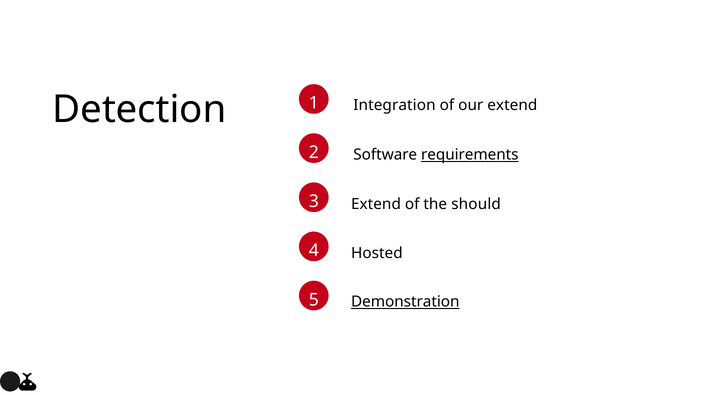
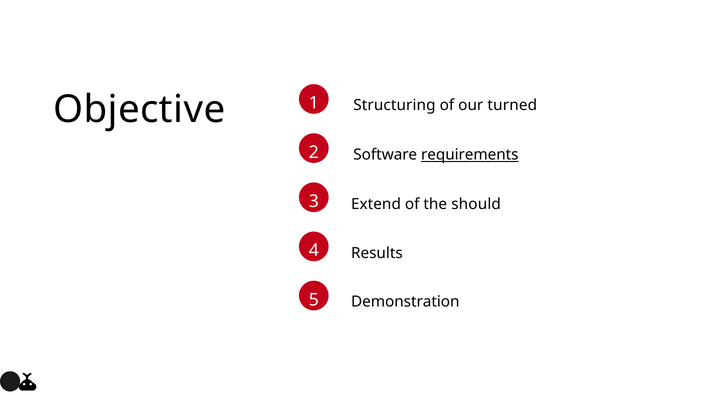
Detection: Detection -> Objective
Integration: Integration -> Structuring
our extend: extend -> turned
Hosted: Hosted -> Results
Demonstration underline: present -> none
